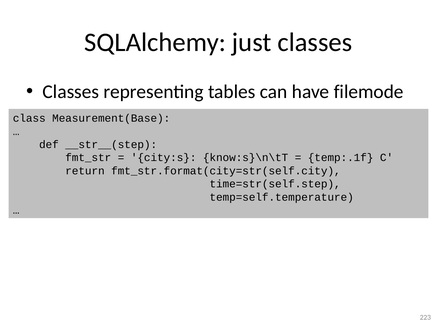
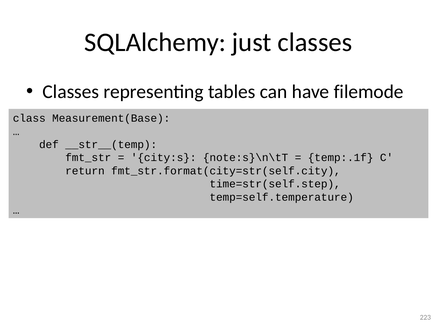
__str__(step: __str__(step -> __str__(temp
know:s}\n\tT: know:s}\n\tT -> note:s}\n\tT
